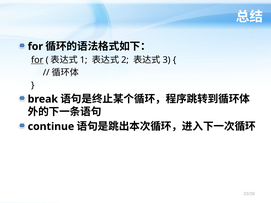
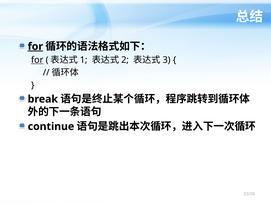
for at (35, 47) underline: none -> present
